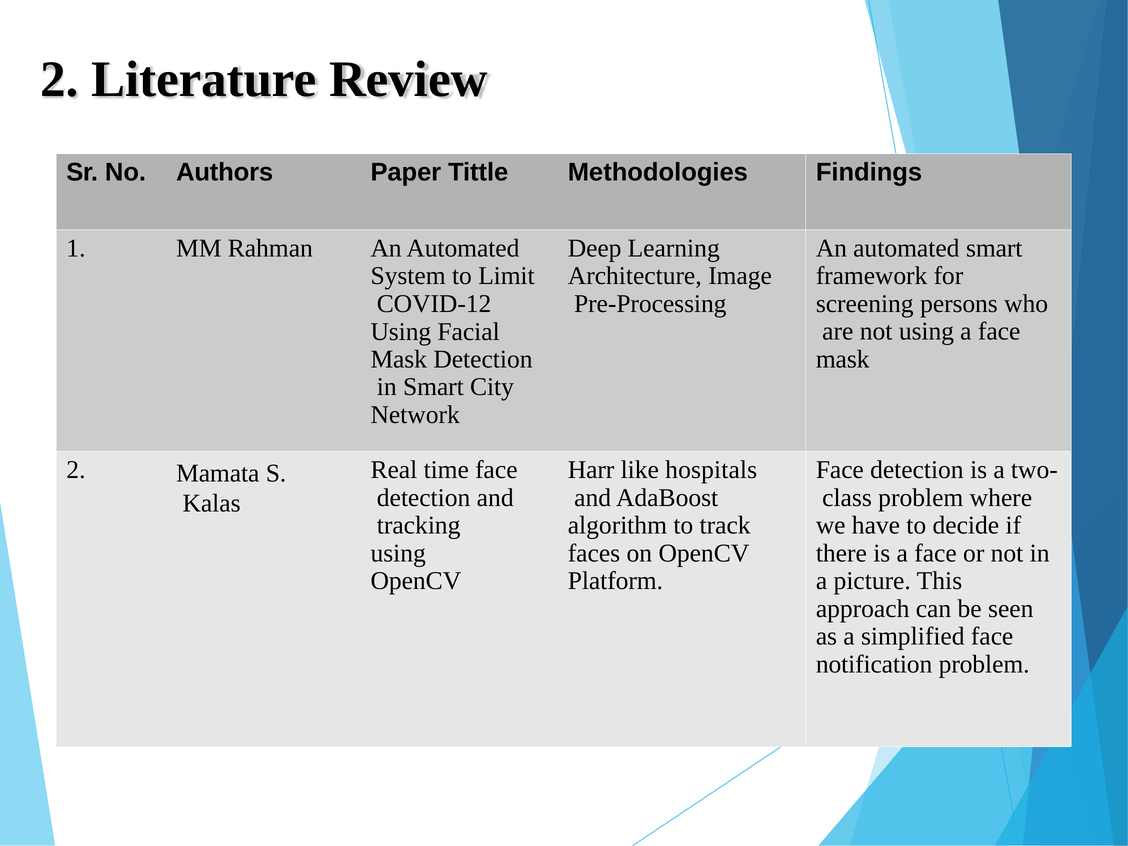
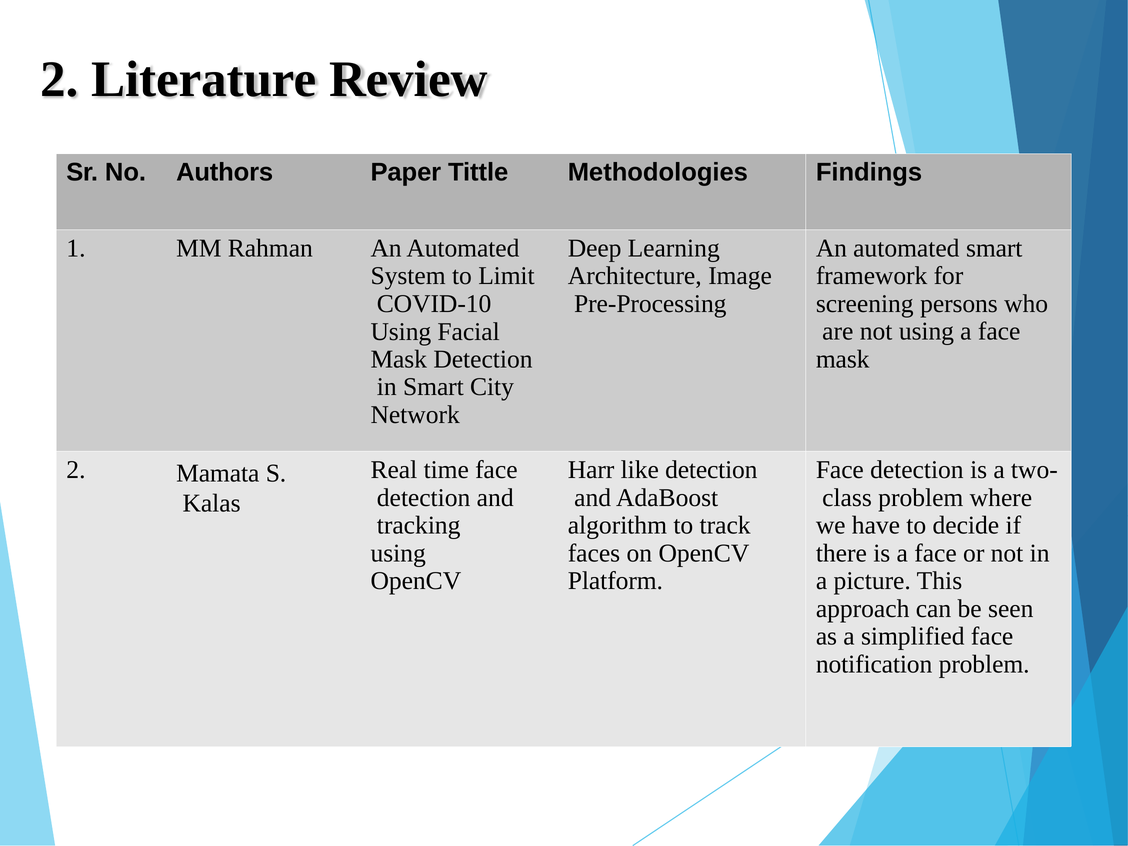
COVID-12: COVID-12 -> COVID-10
like hospitals: hospitals -> detection
